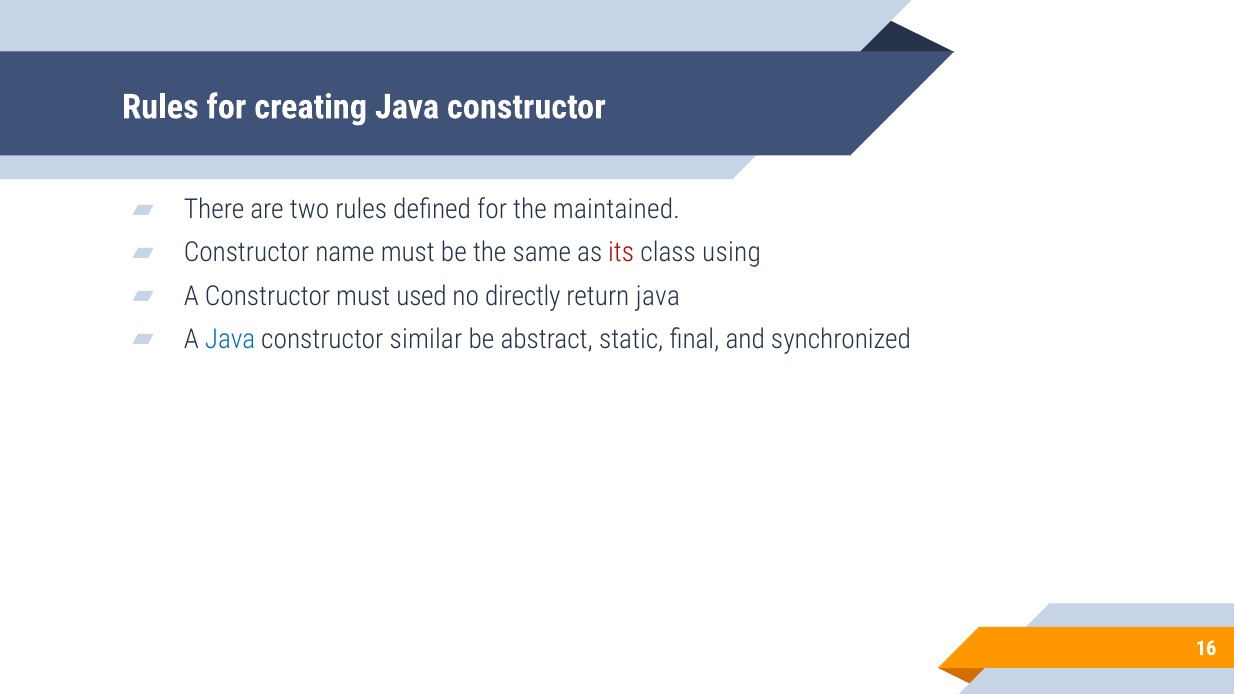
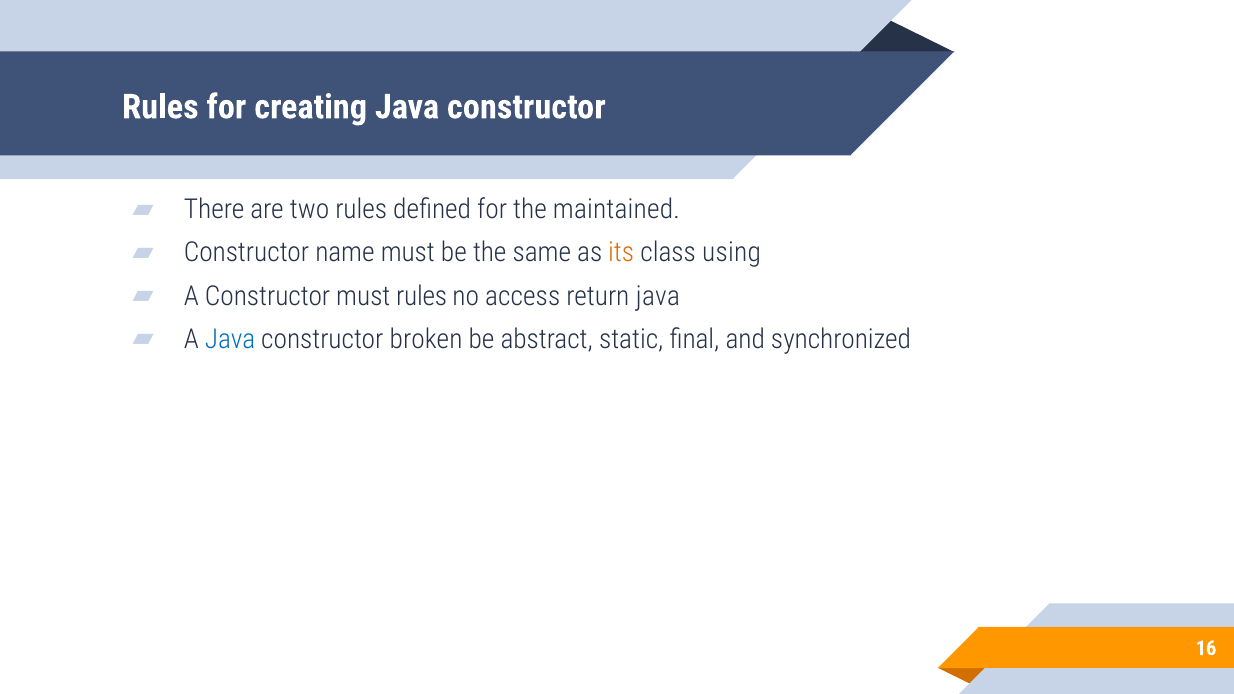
its colour: red -> orange
must used: used -> rules
directly: directly -> access
similar: similar -> broken
